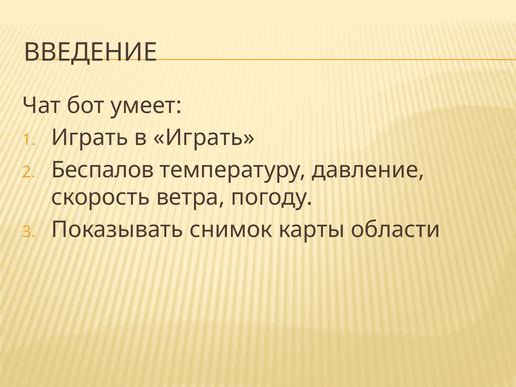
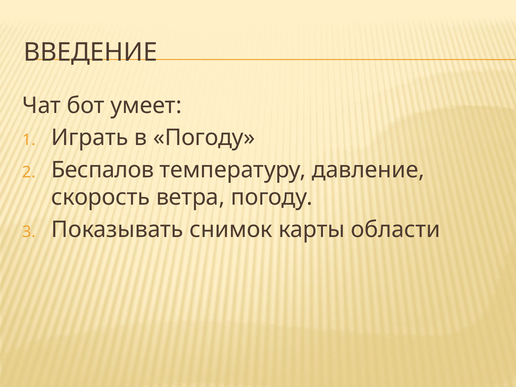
в Играть: Играть -> Погоду
